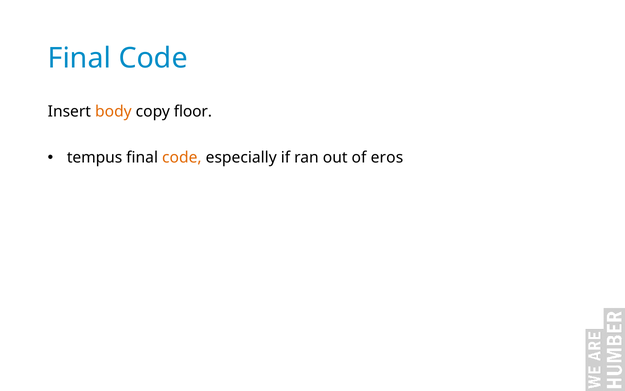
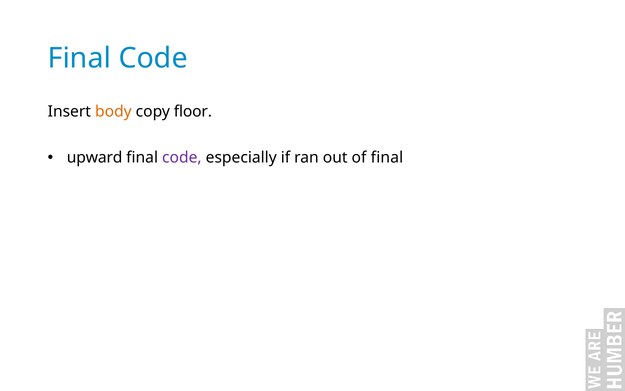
tempus: tempus -> upward
code at (182, 158) colour: orange -> purple
of eros: eros -> final
